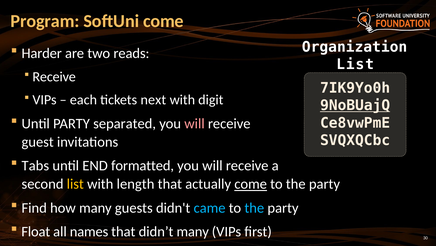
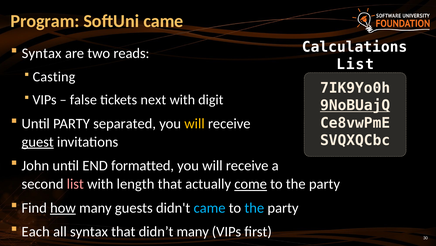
SoftUni come: come -> came
Organization: Organization -> Calculations
Harder at (42, 53): Harder -> Syntax
Receive at (54, 77): Receive -> Casting
each: each -> false
will at (194, 123) colour: pink -> yellow
guest underline: none -> present
Tabs: Tabs -> John
list at (75, 184) colour: yellow -> pink
how underline: none -> present
Float: Float -> Each
all names: names -> syntax
